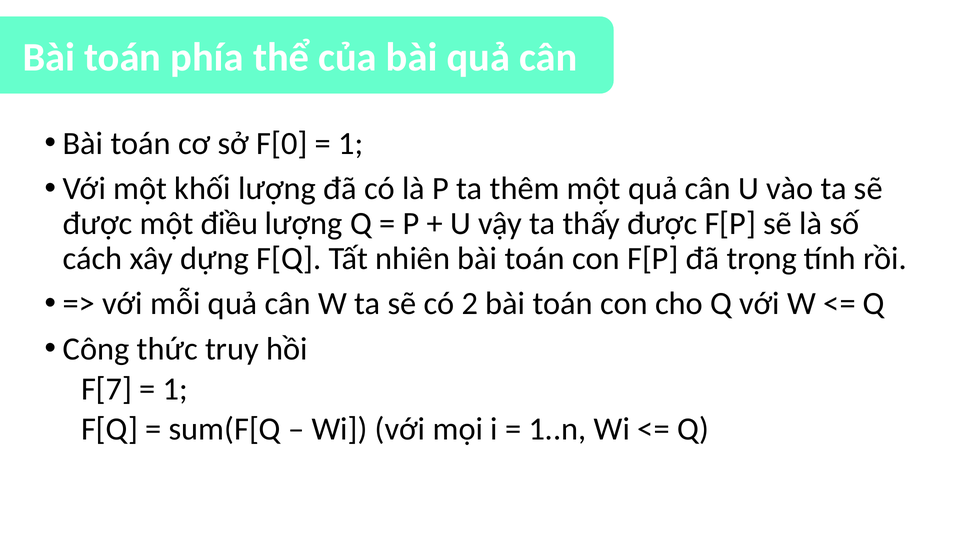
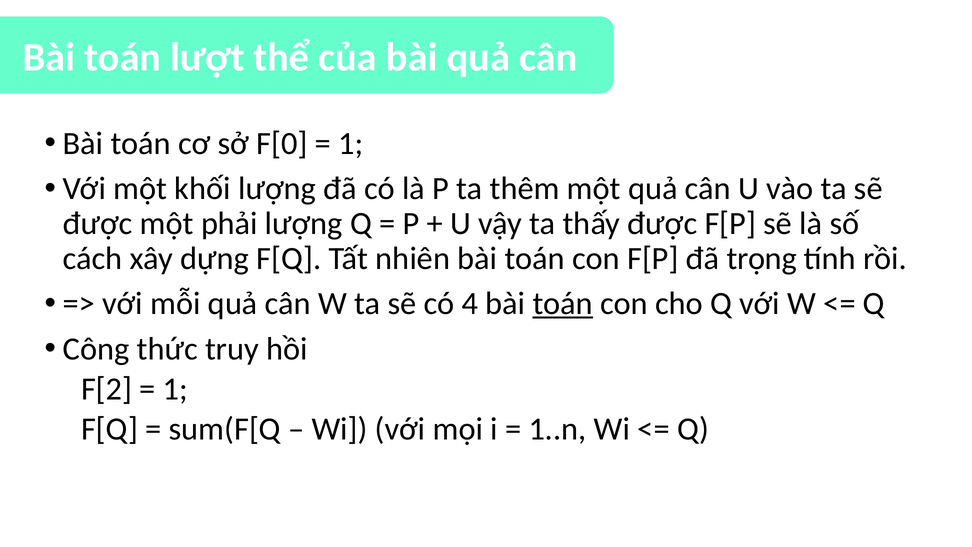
phía: phía -> lượt
điều: điều -> phải
2: 2 -> 4
toán at (563, 304) underline: none -> present
F[7: F[7 -> F[2
